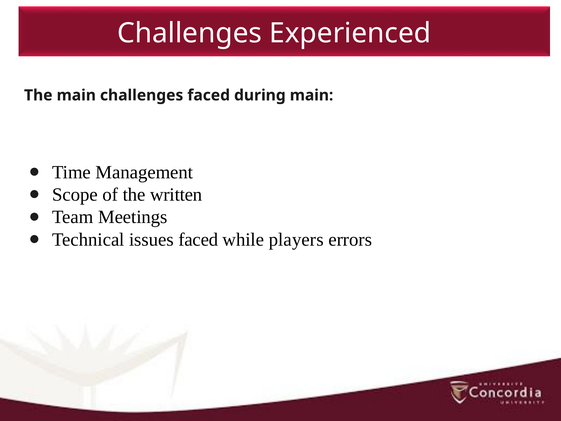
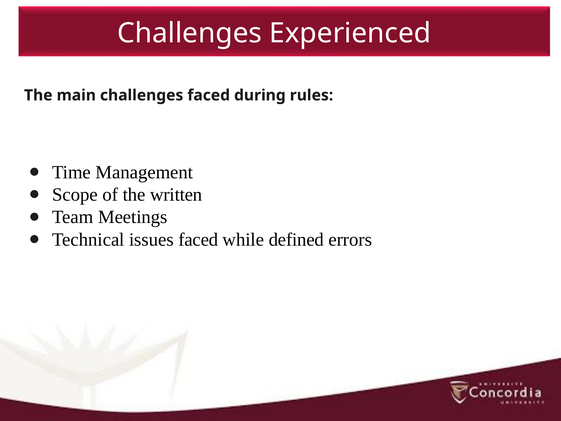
during main: main -> rules
players: players -> defined
